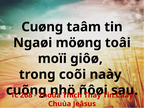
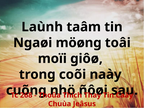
Cuøng: Cuøng -> Laùnh
